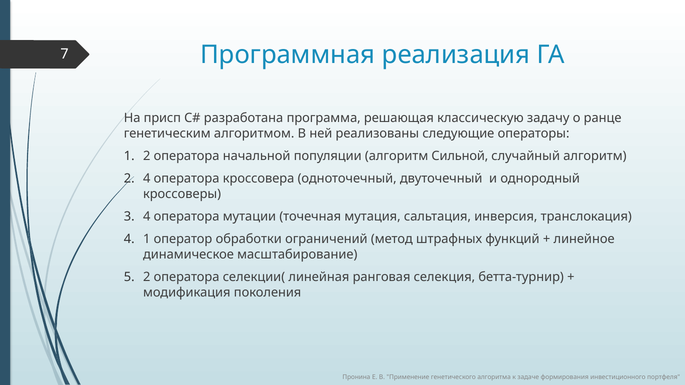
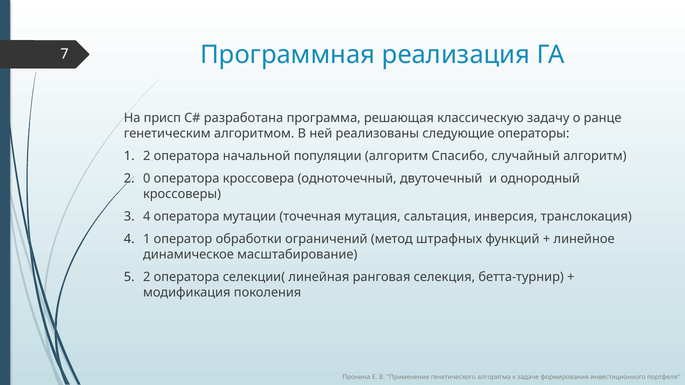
Сильной: Сильной -> Спасибо
2 4: 4 -> 0
